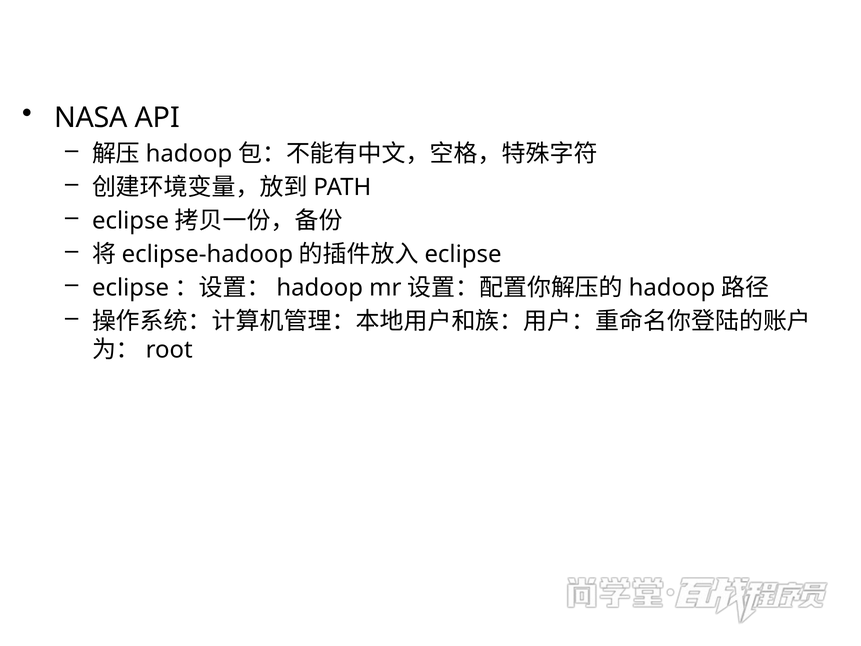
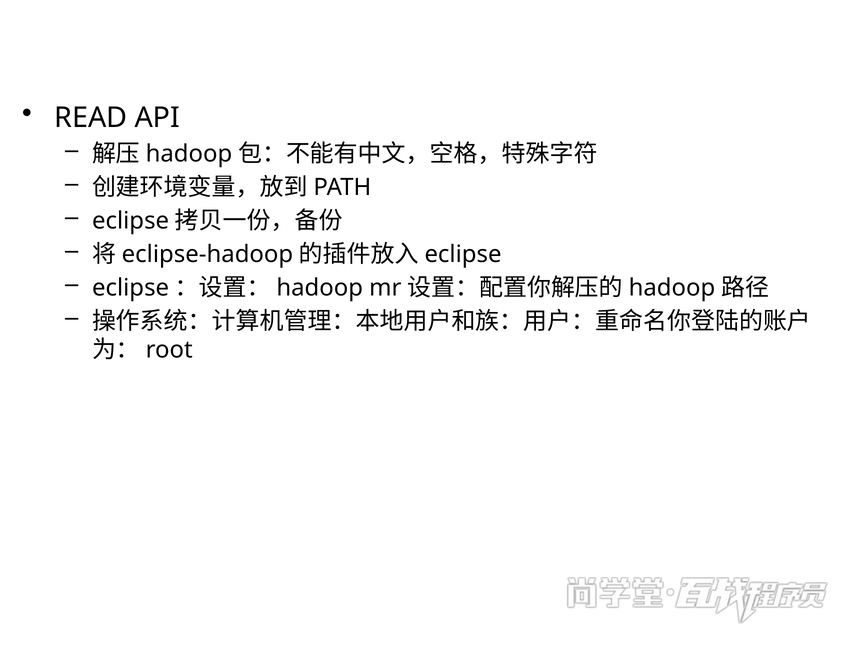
NASA: NASA -> READ
